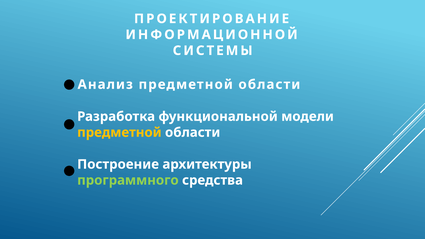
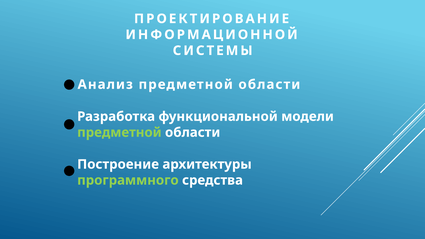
предметной at (119, 132) colour: yellow -> light green
